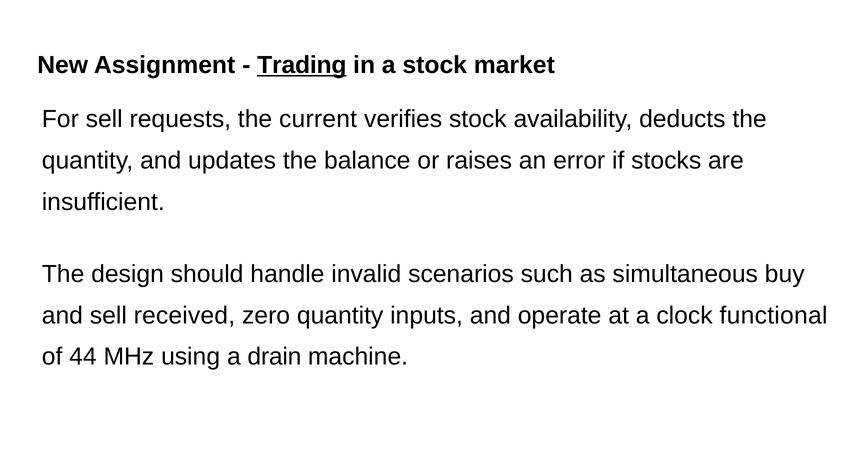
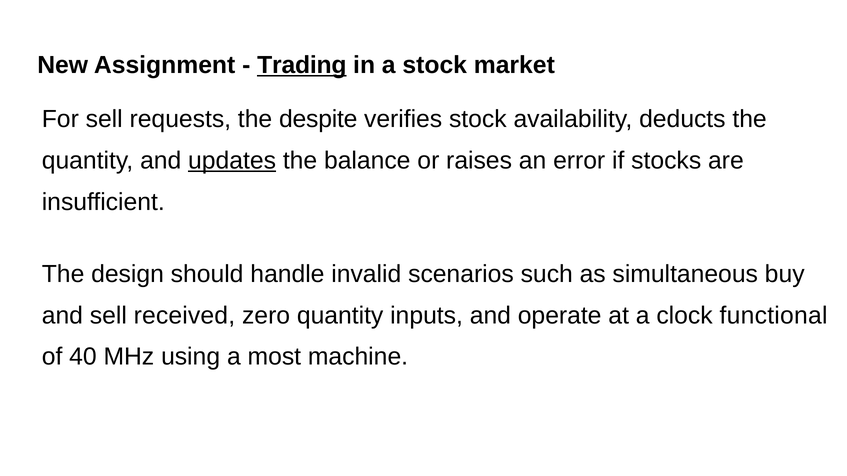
current: current -> despite
updates underline: none -> present
44: 44 -> 40
drain: drain -> most
